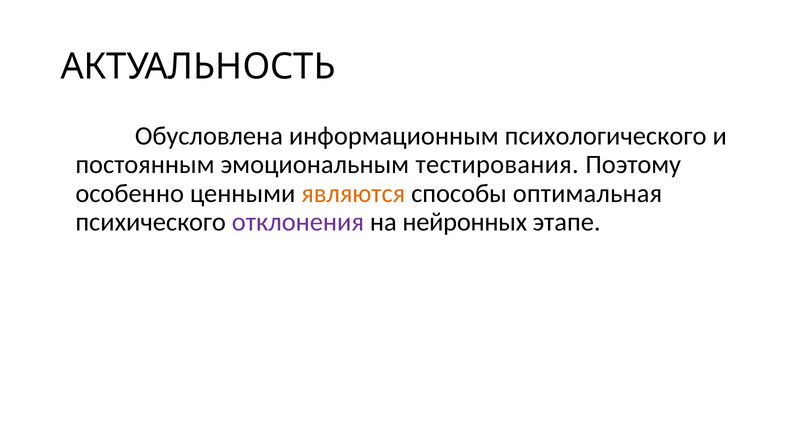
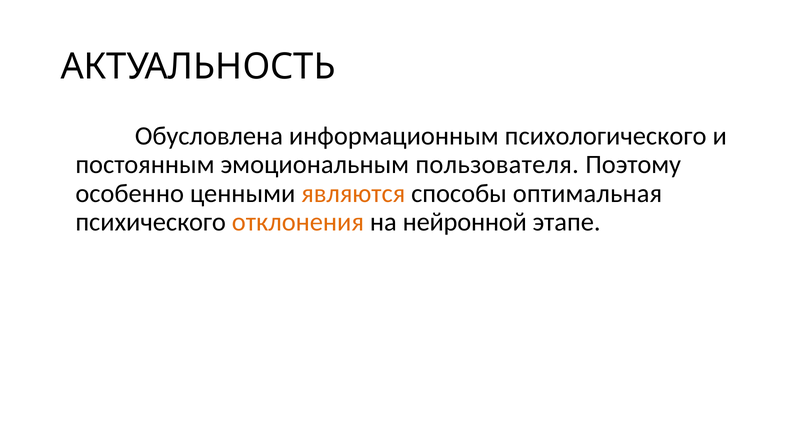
тестирования: тестирования -> пользователя
отклонения colour: purple -> orange
нейронных: нейронных -> нейронной
